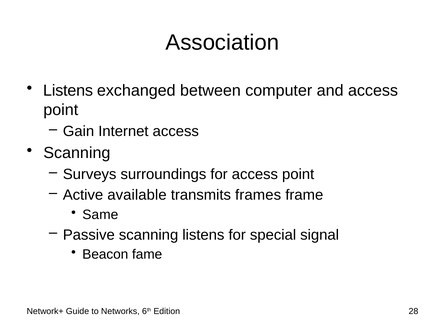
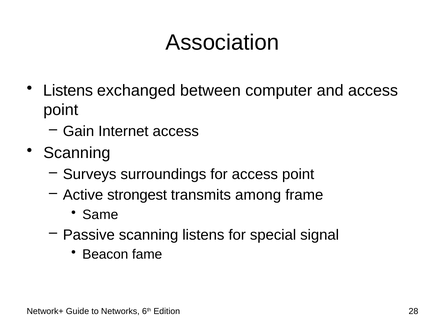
available: available -> strongest
frames: frames -> among
